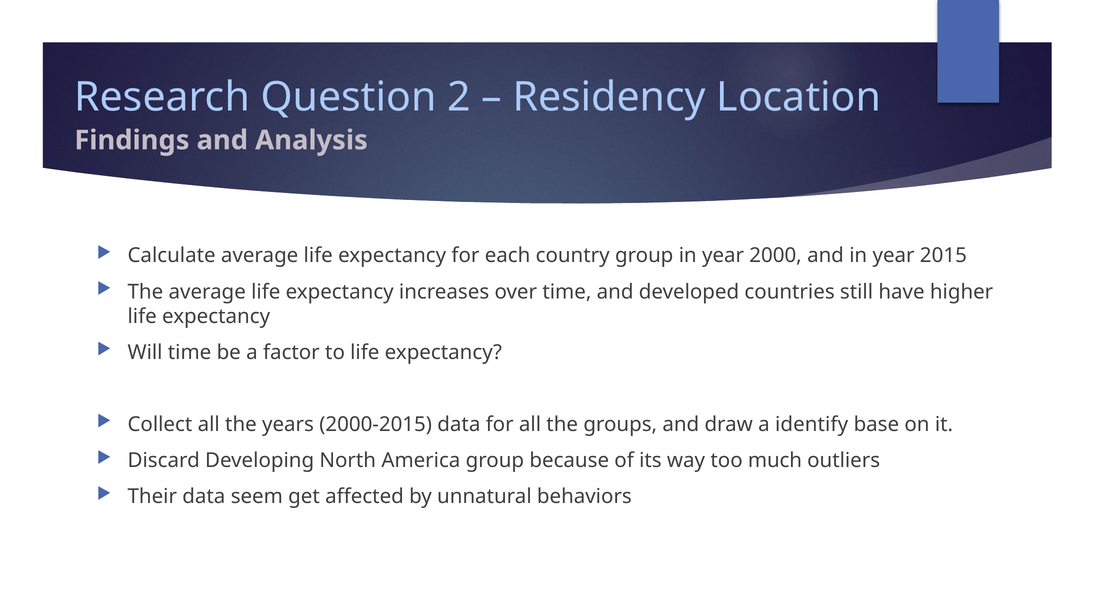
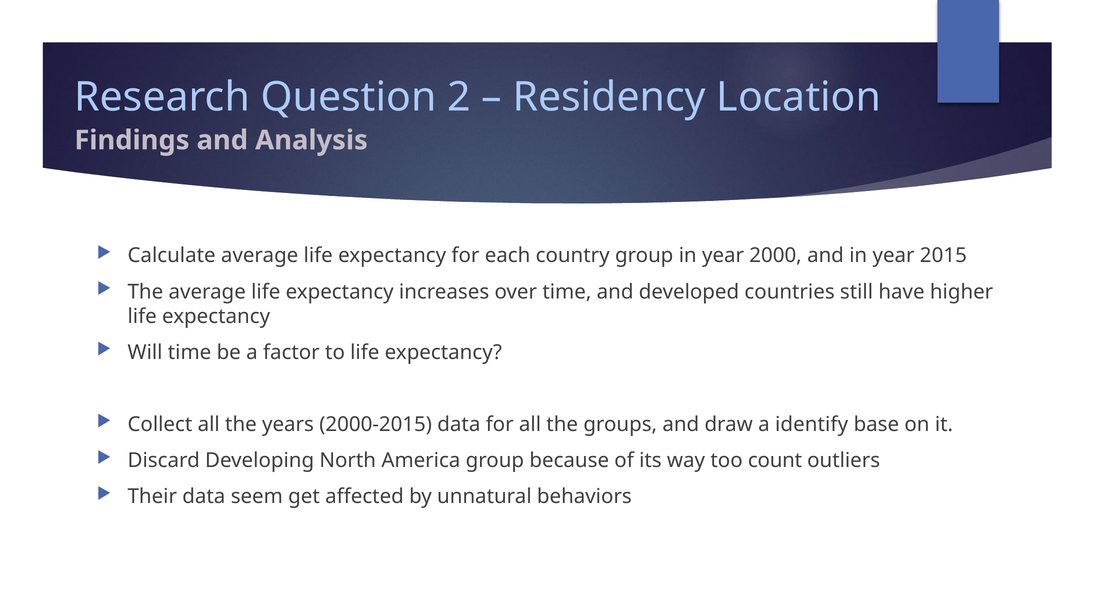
much: much -> count
